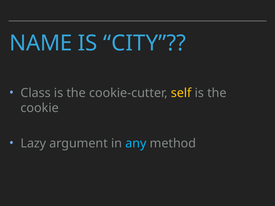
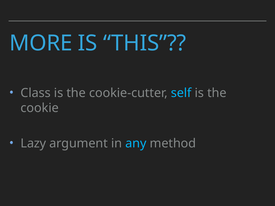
NAME: NAME -> MORE
CITY: CITY -> THIS
self colour: yellow -> light blue
